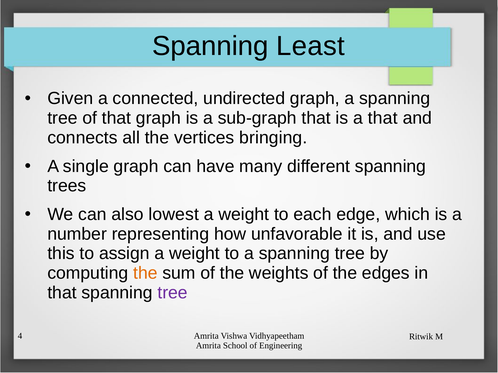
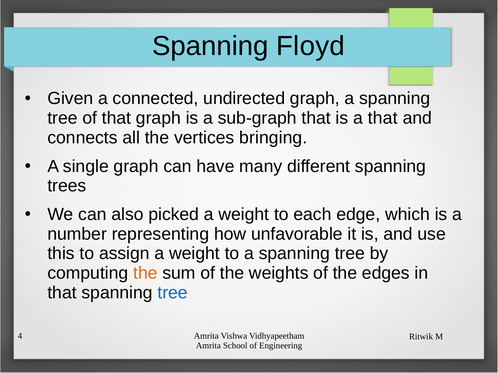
Least: Least -> Floyd
lowest: lowest -> picked
tree at (173, 293) colour: purple -> blue
